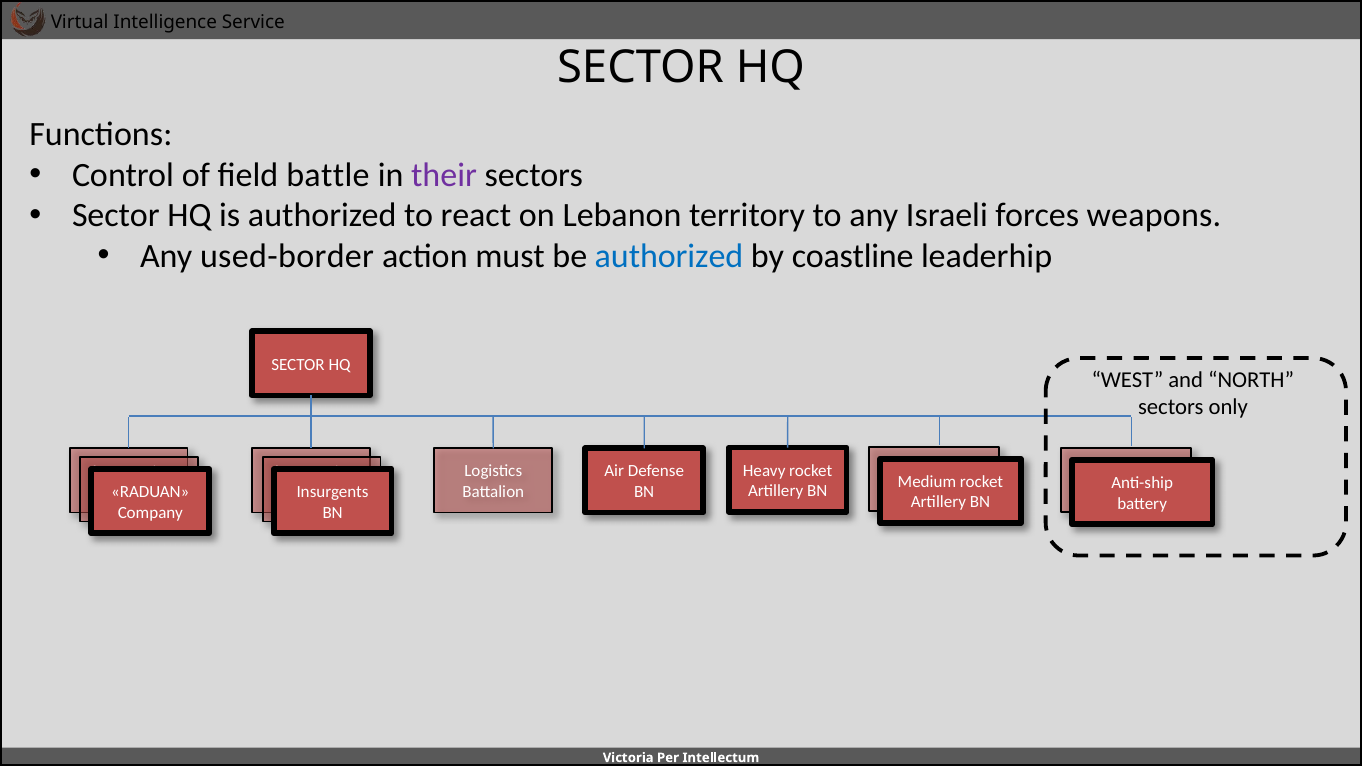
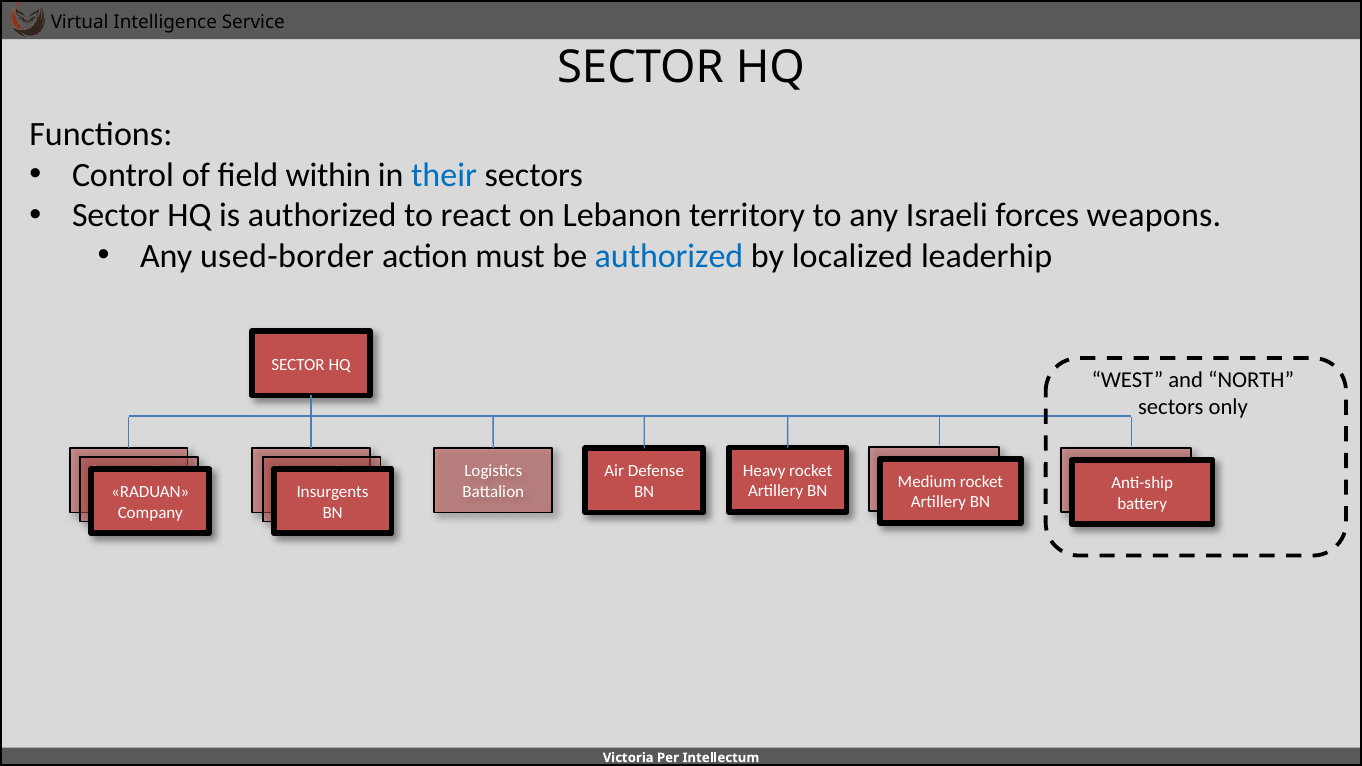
battle: battle -> within
their colour: purple -> blue
coastline: coastline -> localized
